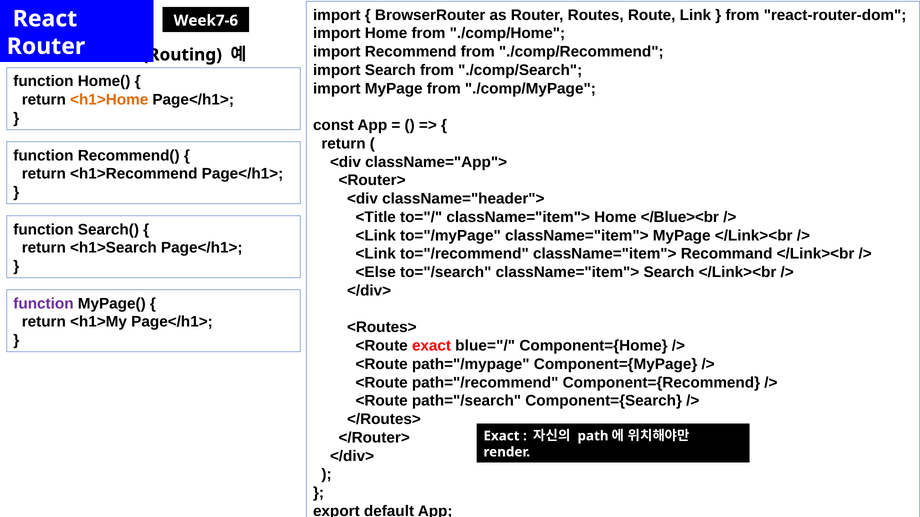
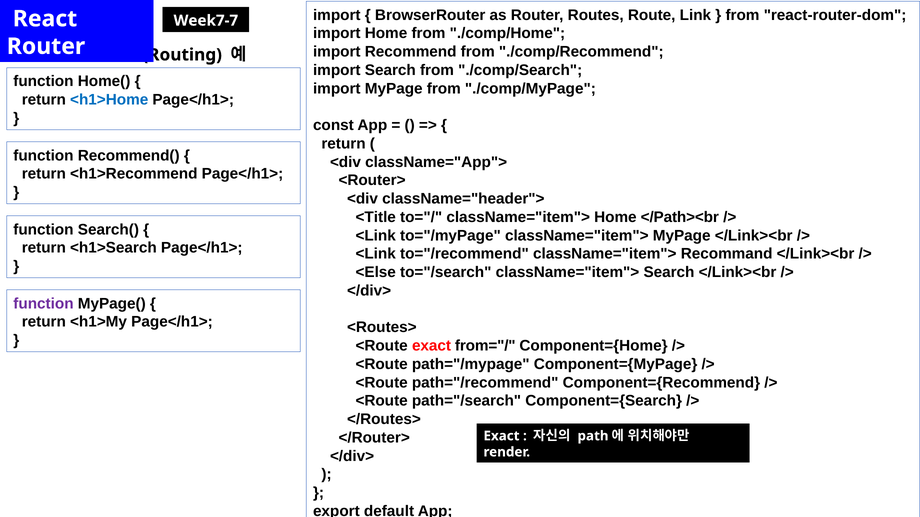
Week7-6: Week7-6 -> Week7-7
<h1>Home colour: orange -> blue
</Blue><br: </Blue><br -> </Path><br
blue="/: blue="/ -> from="/
